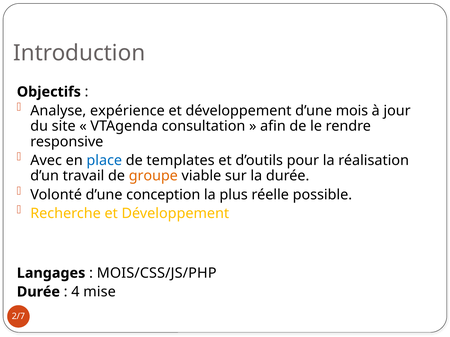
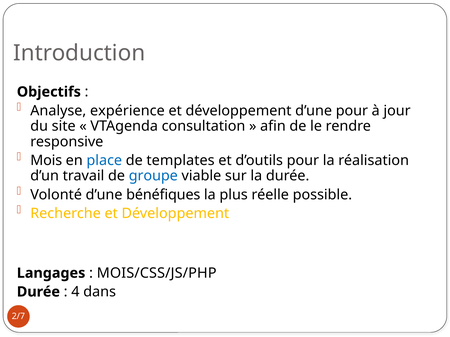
d’une mois: mois -> pour
Avec: Avec -> Mois
groupe colour: orange -> blue
conception: conception -> bénéfiques
mise: mise -> dans
